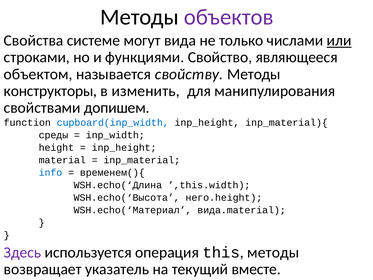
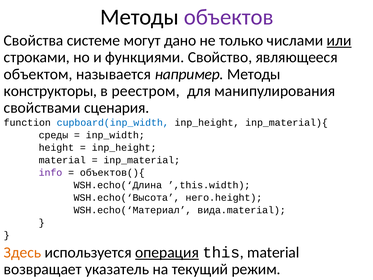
вида: вида -> дано
свойству: свойству -> например
изменить: изменить -> реестром
допишем: допишем -> сценария
info colour: blue -> purple
временем(){: временем(){ -> объектов(){
Здесь colour: purple -> orange
операция underline: none -> present
this методы: методы -> material
вместе: вместе -> режим
